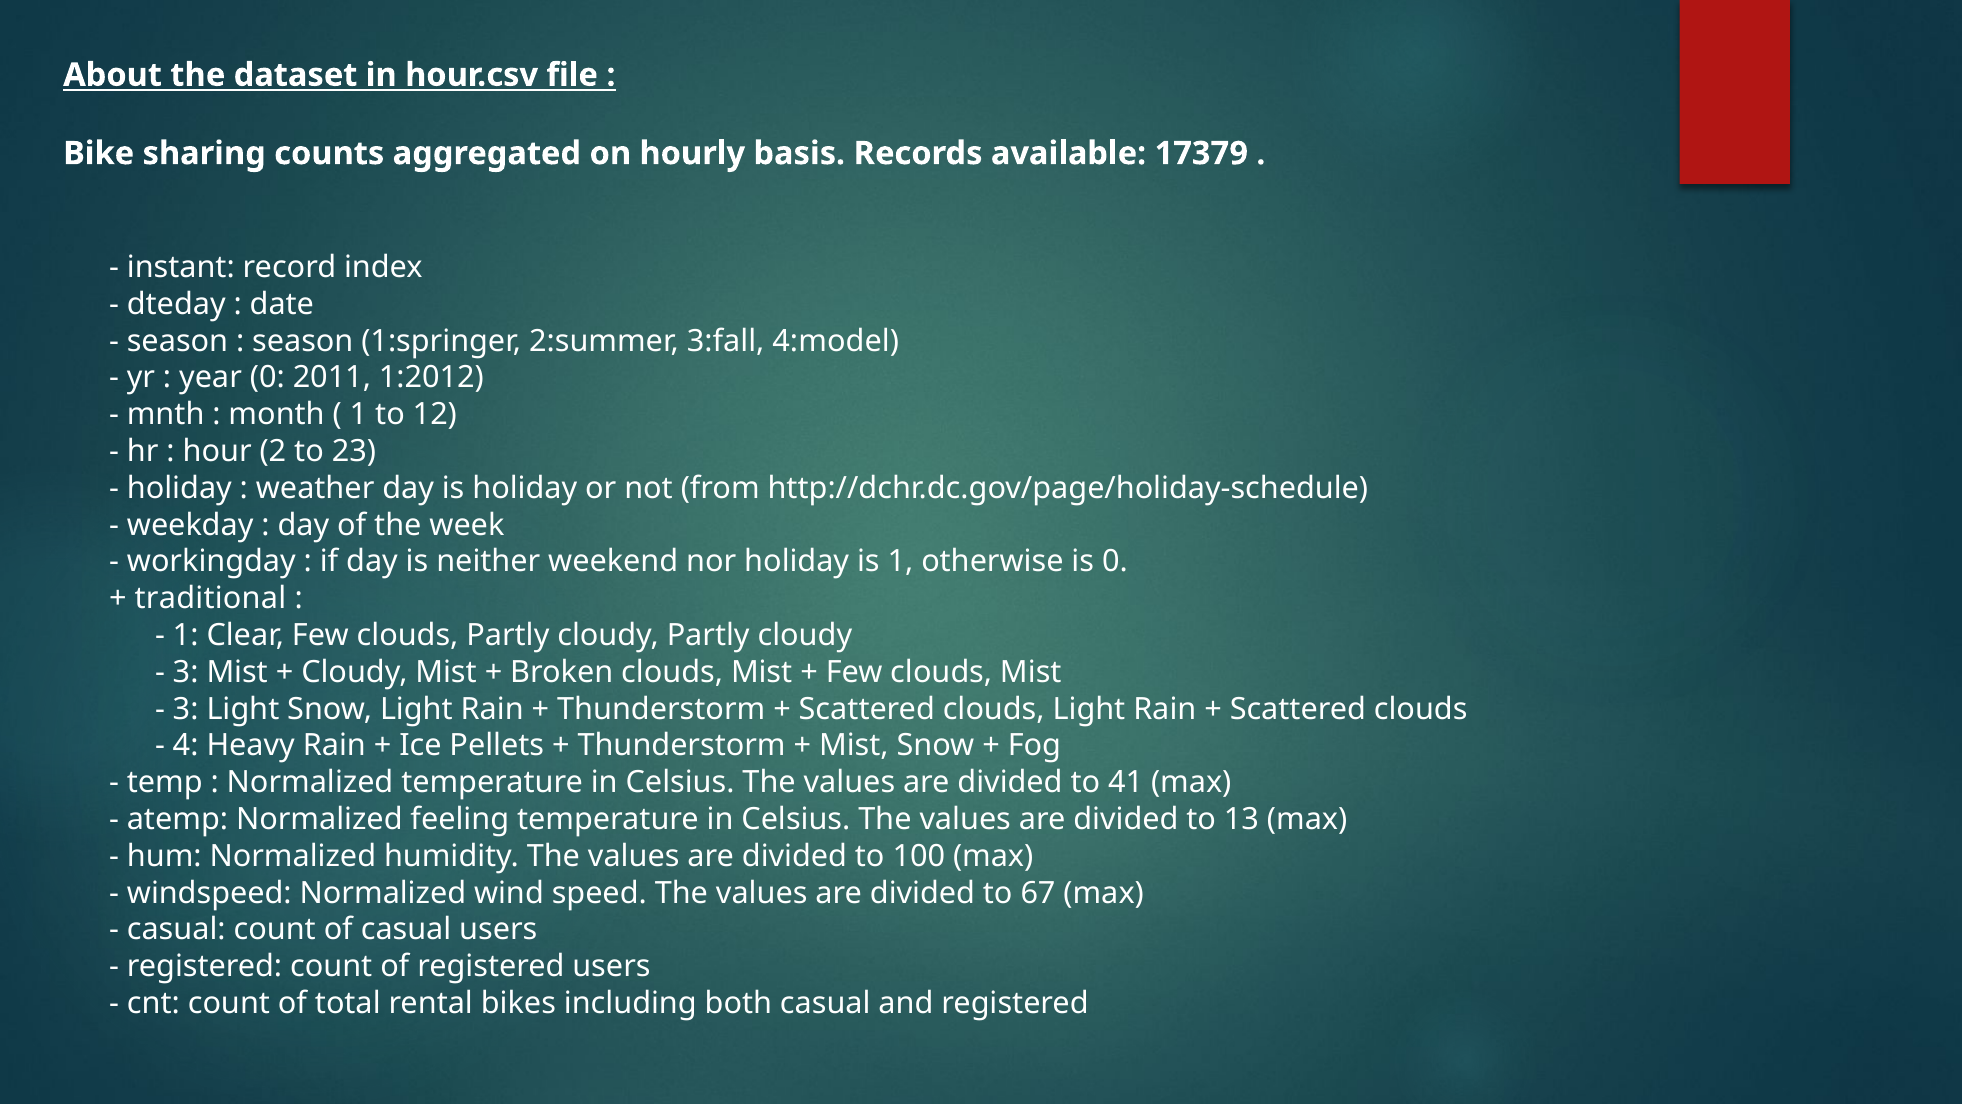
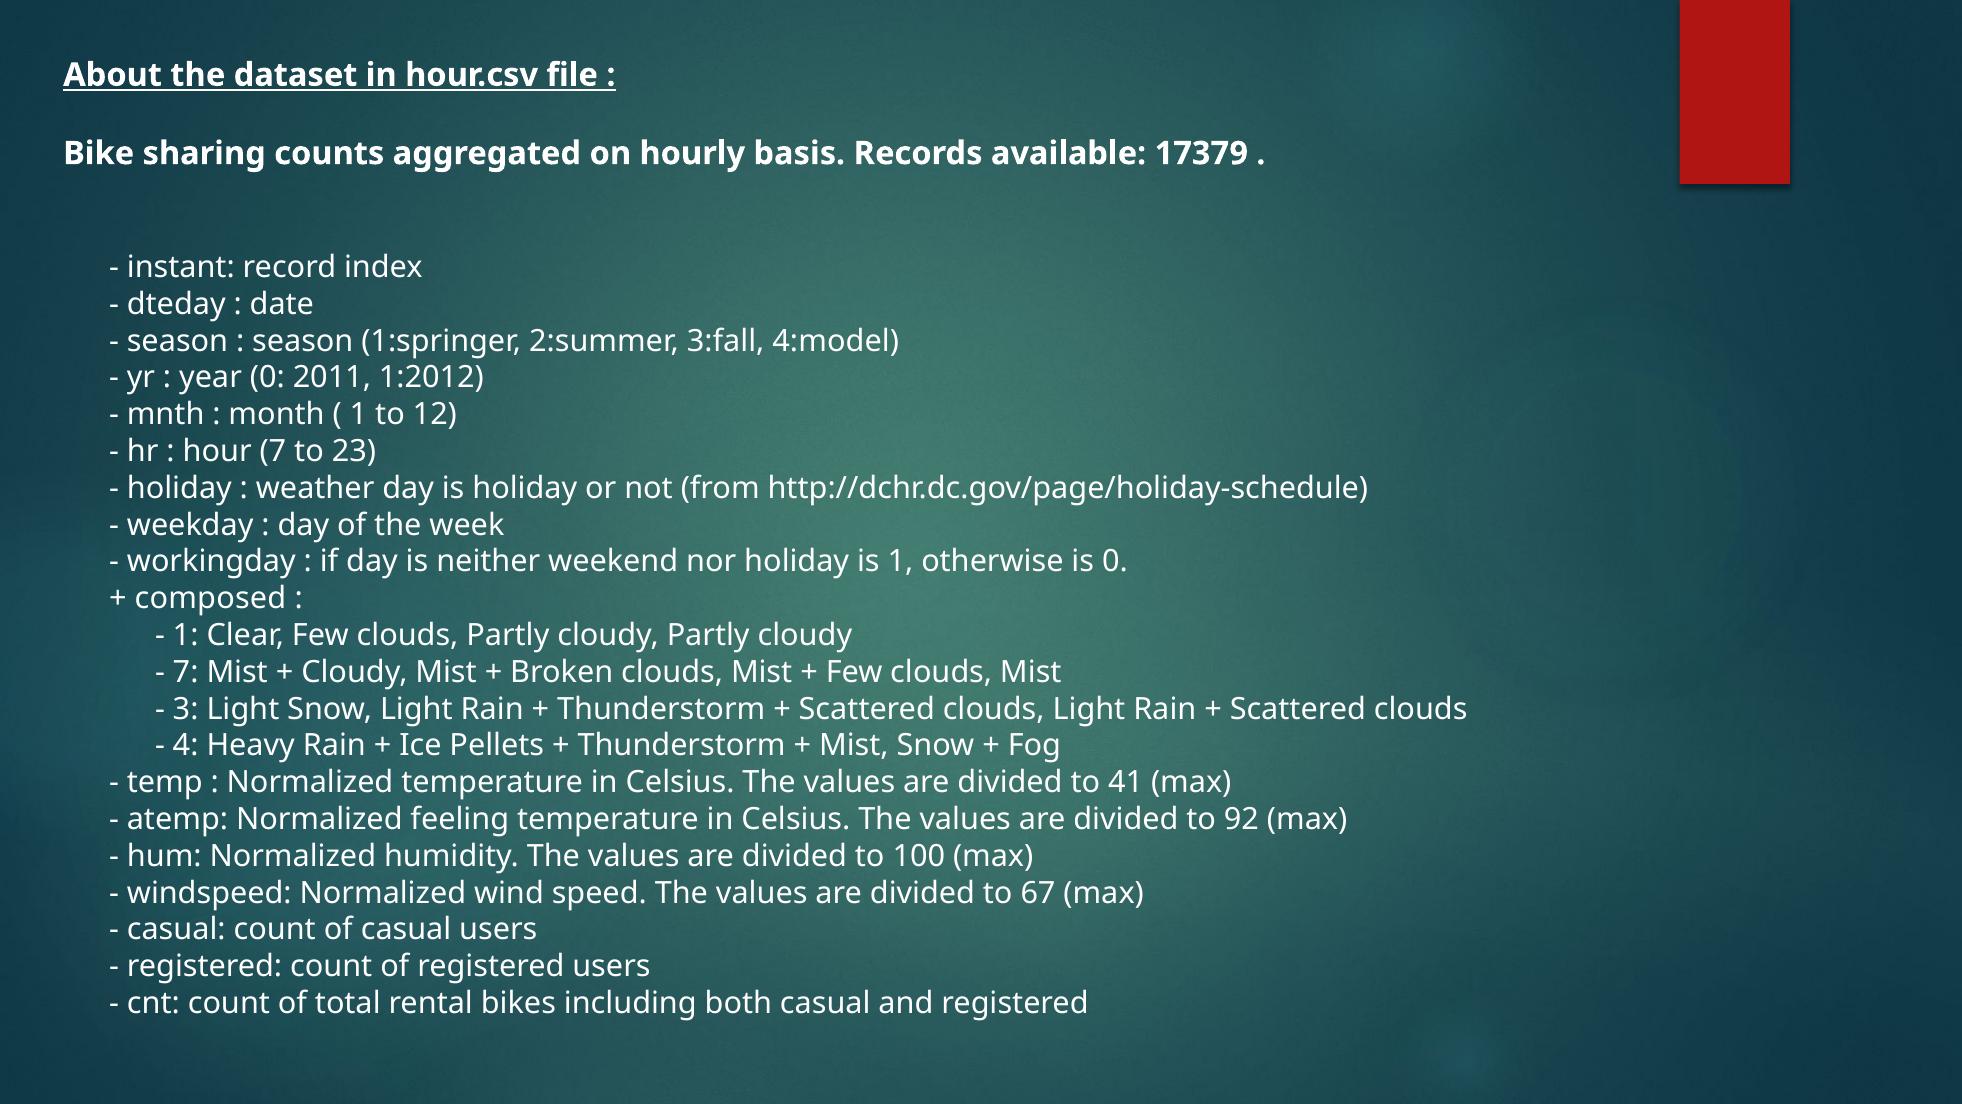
hour 2: 2 -> 7
traditional: traditional -> composed
3 at (186, 672): 3 -> 7
13: 13 -> 92
